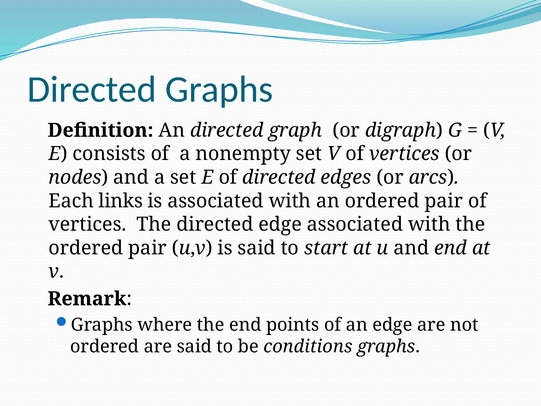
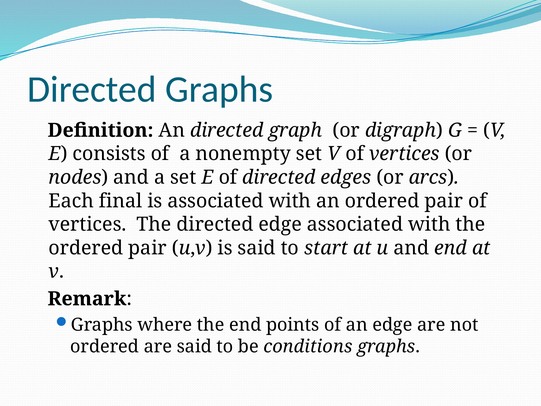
links: links -> final
